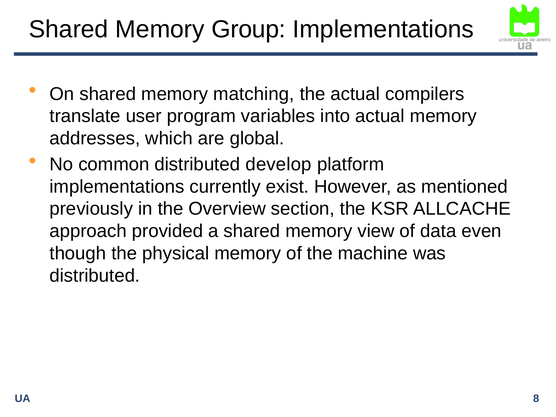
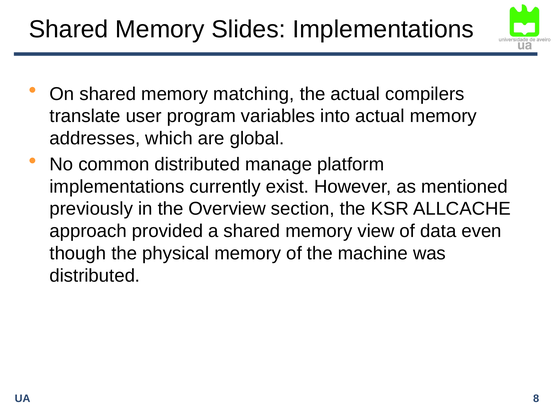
Group: Group -> Slides
develop: develop -> manage
